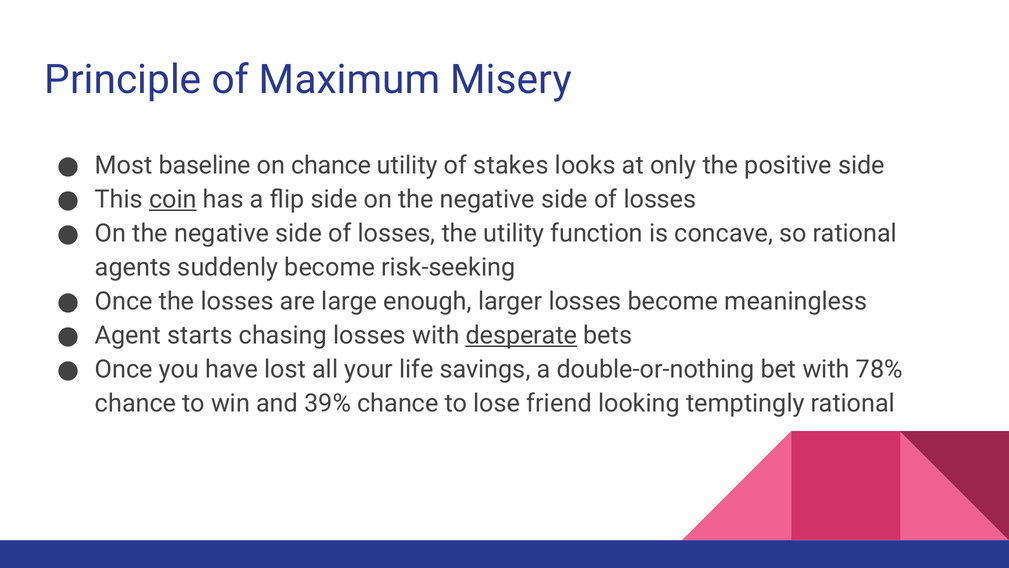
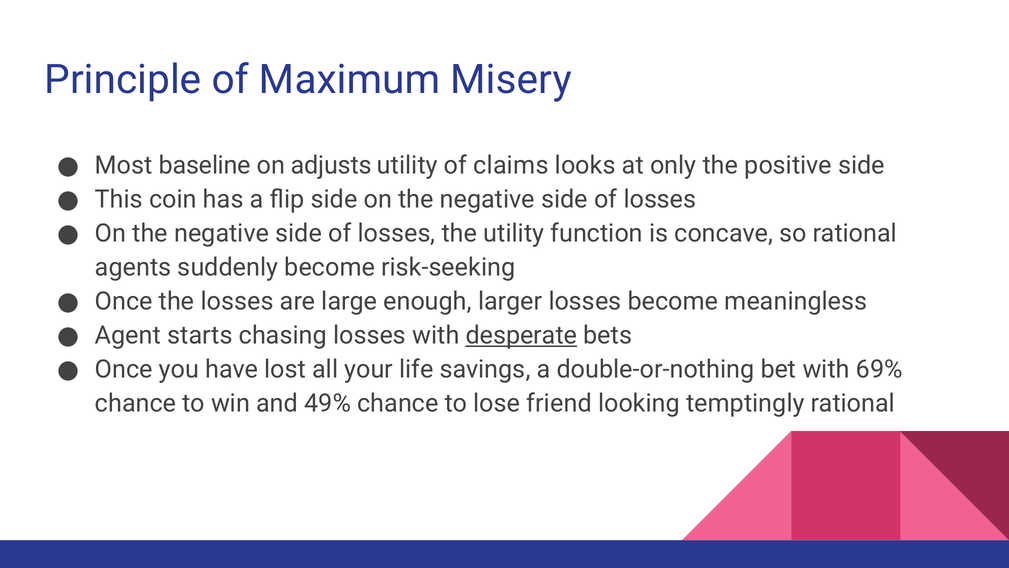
on chance: chance -> adjusts
stakes: stakes -> claims
coin underline: present -> none
78%: 78% -> 69%
39%: 39% -> 49%
